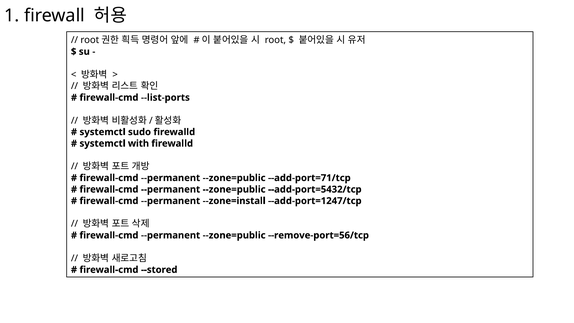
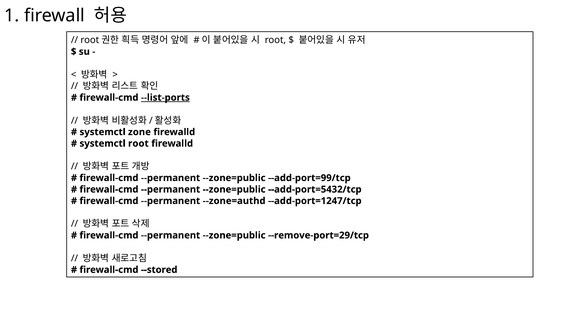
--list-ports underline: none -> present
sudo: sudo -> zone
systemctl with: with -> root
--add-port=71/tcp: --add-port=71/tcp -> --add-port=99/tcp
--zone=install: --zone=install -> --zone=authd
--remove-port=56/tcp: --remove-port=56/tcp -> --remove-port=29/tcp
